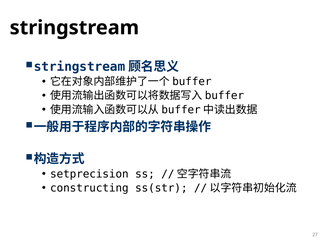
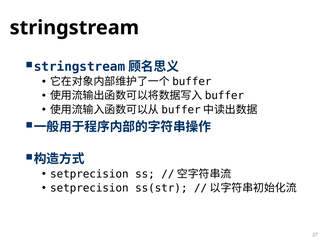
constructing at (89, 188): constructing -> setprecision
